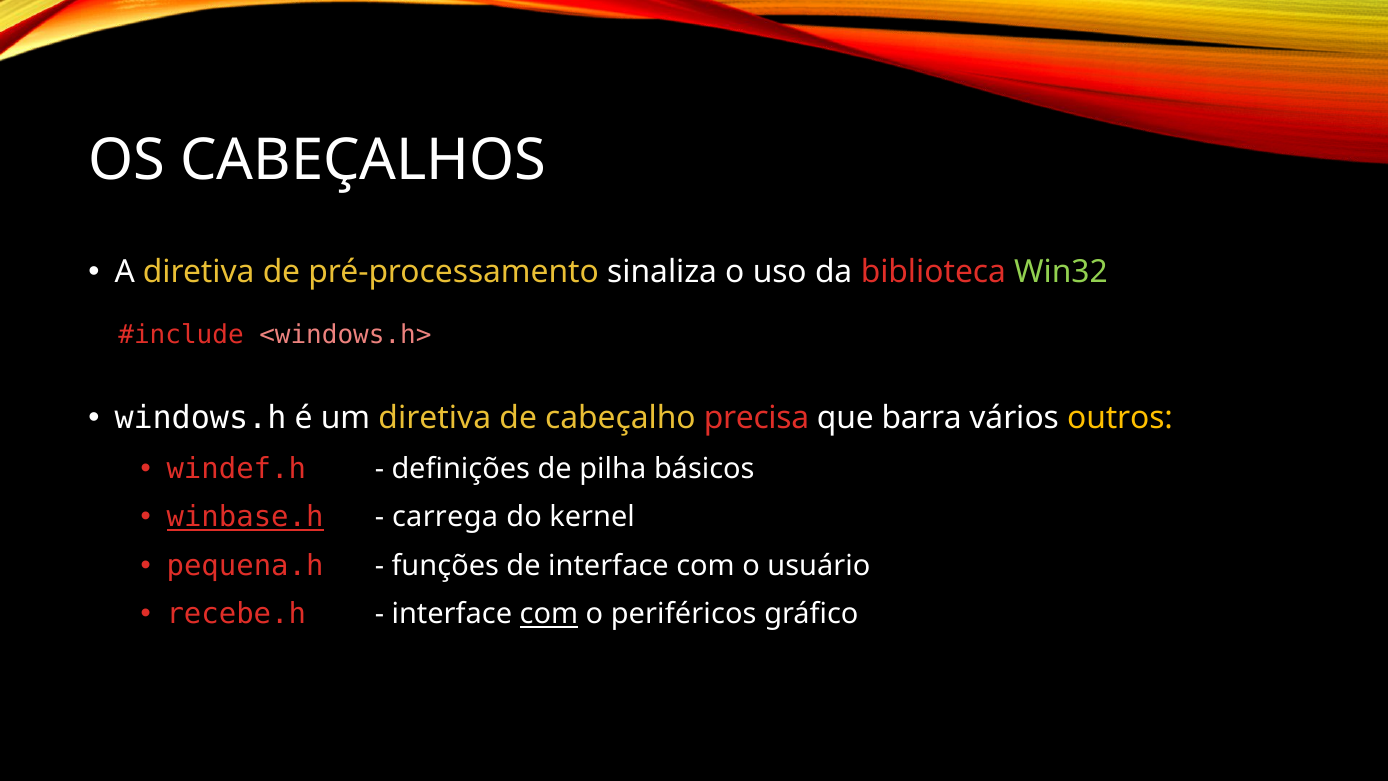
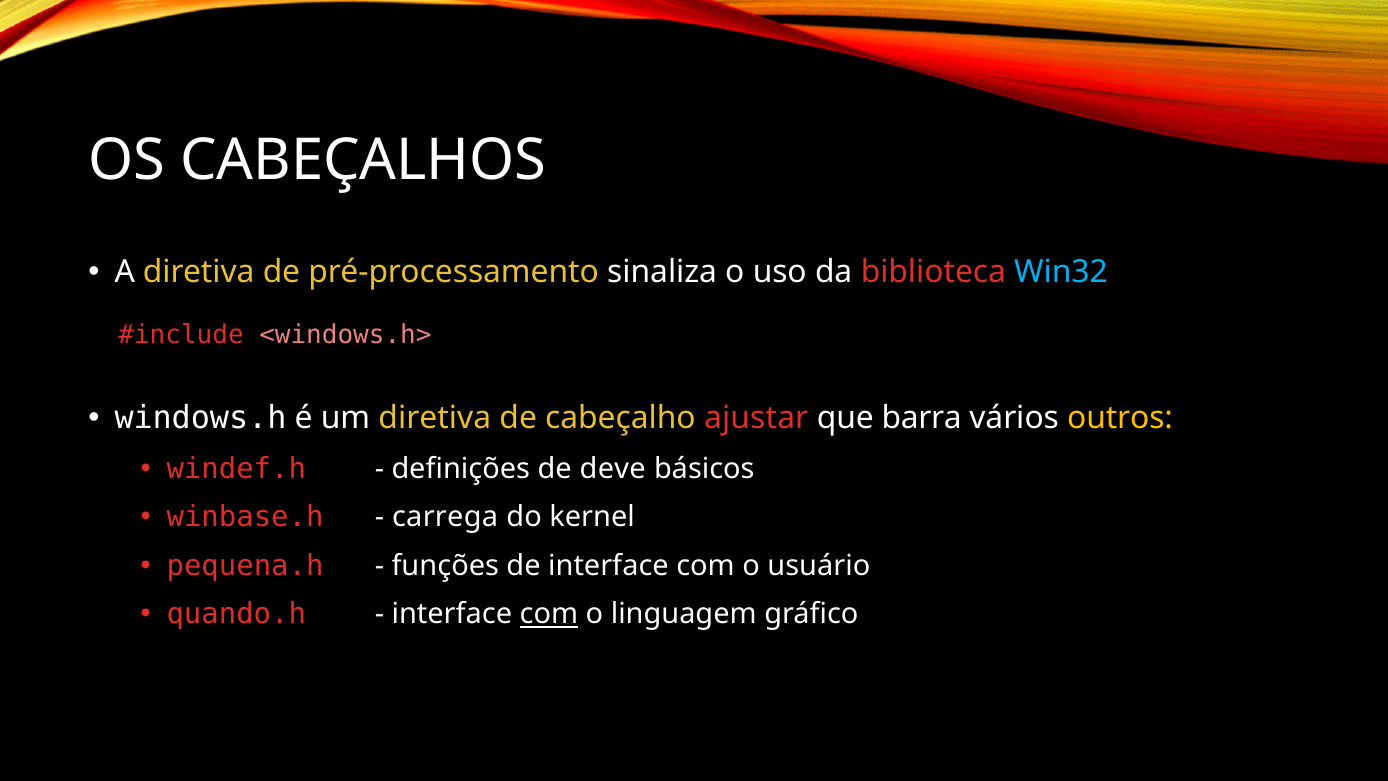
Win32 colour: light green -> light blue
precisa: precisa -> ajustar
pilha: pilha -> deve
winbase.h underline: present -> none
recebe.h: recebe.h -> quando.h
periféricos: periféricos -> linguagem
